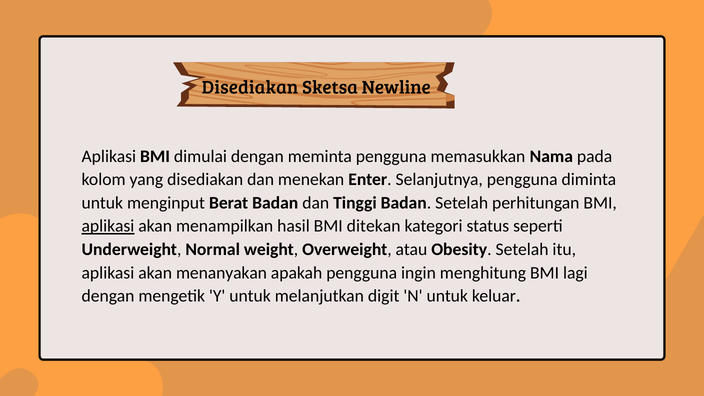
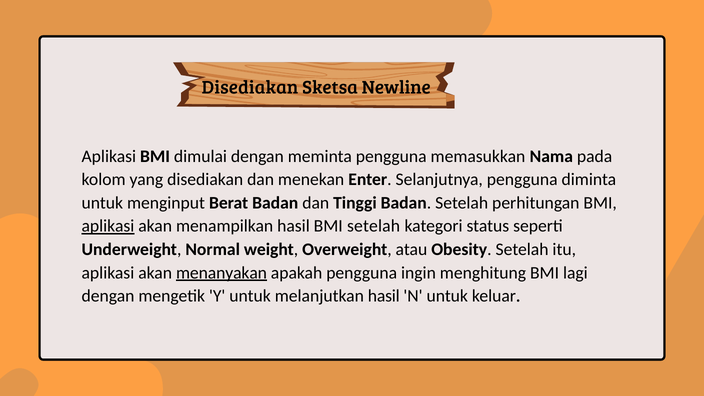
BMI ditekan: ditekan -> setelah
menanyakan underline: none -> present
melanjutkan digit: digit -> hasil
